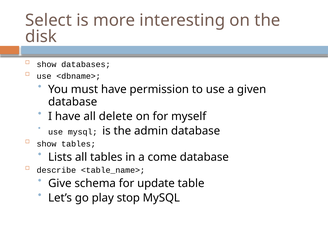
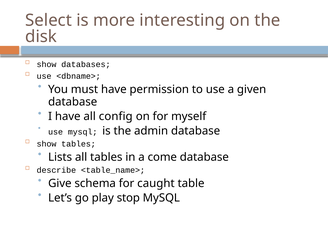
delete: delete -> config
update: update -> caught
